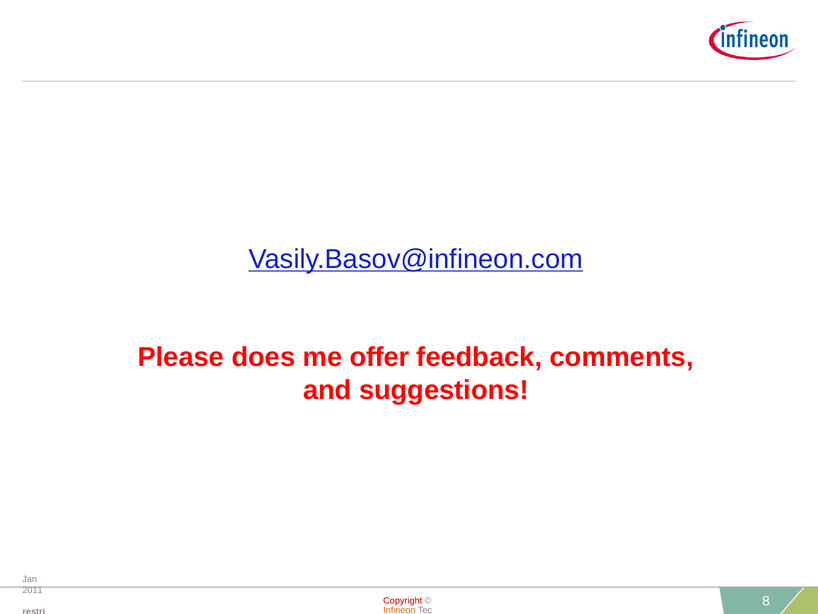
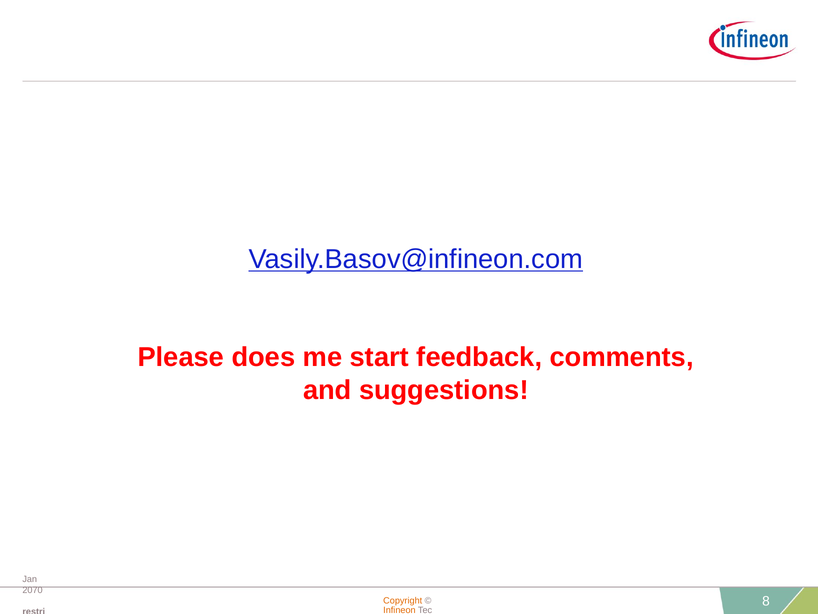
offer: offer -> start
2011: 2011 -> 2070
Copyright colour: red -> orange
